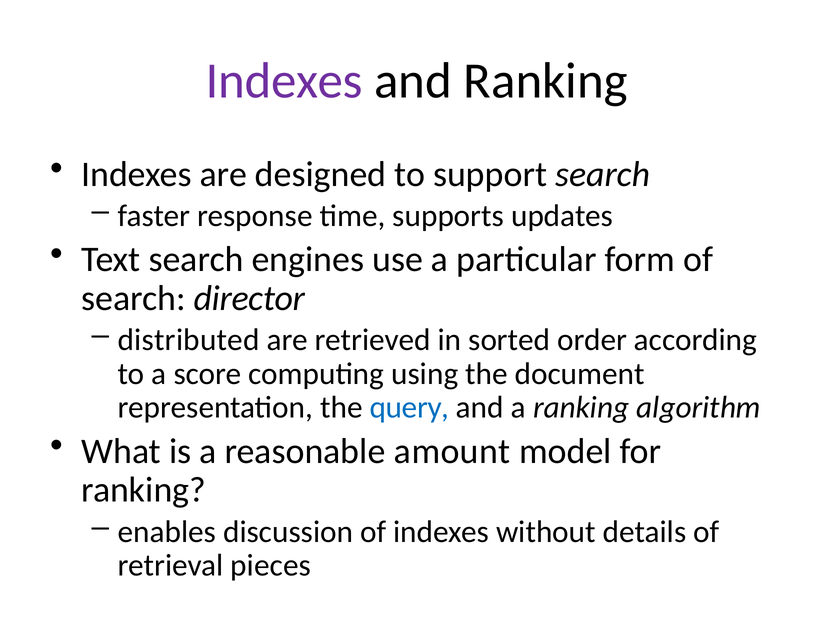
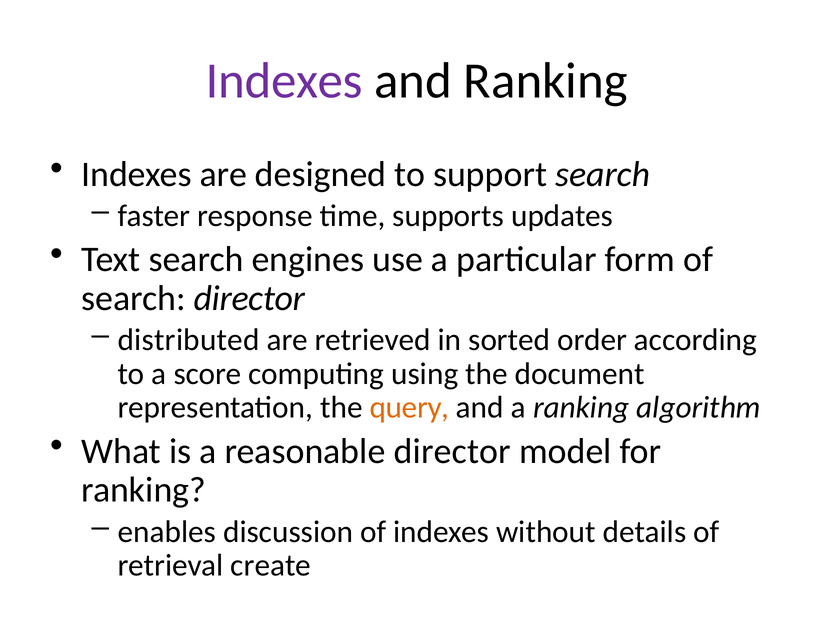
query colour: blue -> orange
reasonable amount: amount -> director
pieces: pieces -> create
